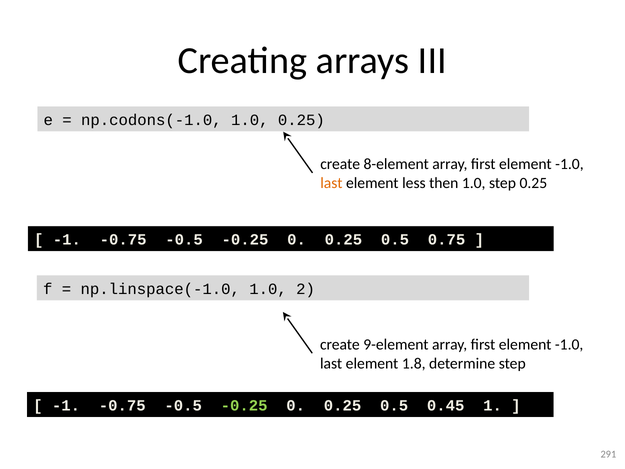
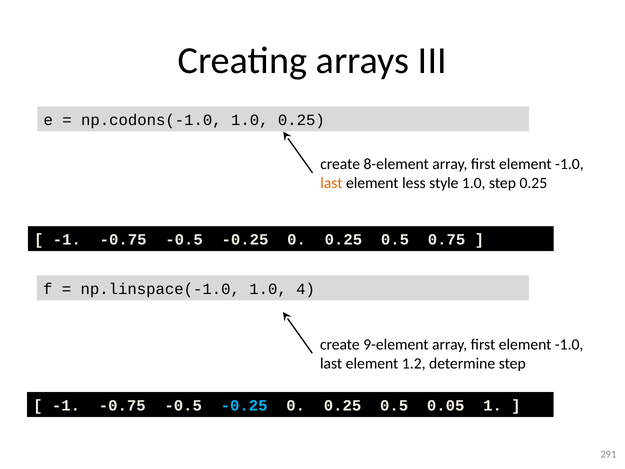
then: then -> style
2: 2 -> 4
1.8: 1.8 -> 1.2
-0.25 at (244, 405) colour: light green -> light blue
0.45: 0.45 -> 0.05
